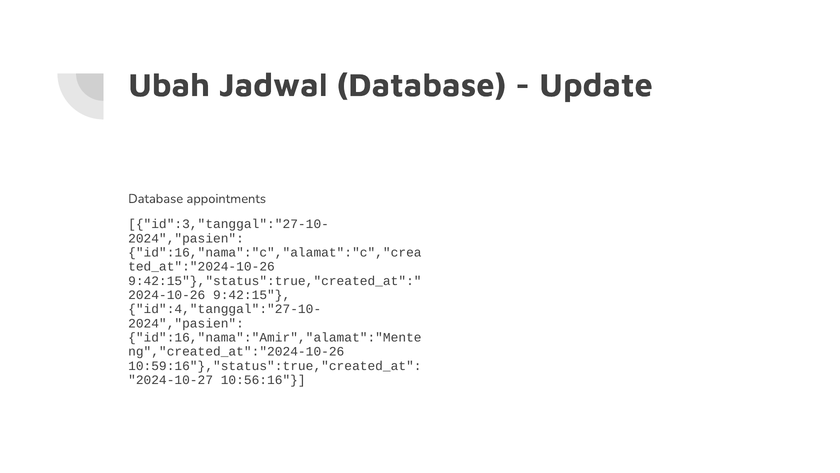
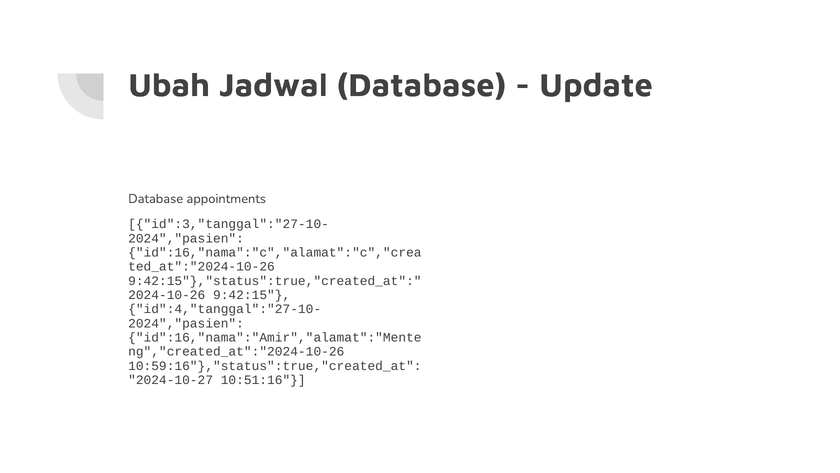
10:56:16: 10:56:16 -> 10:51:16
